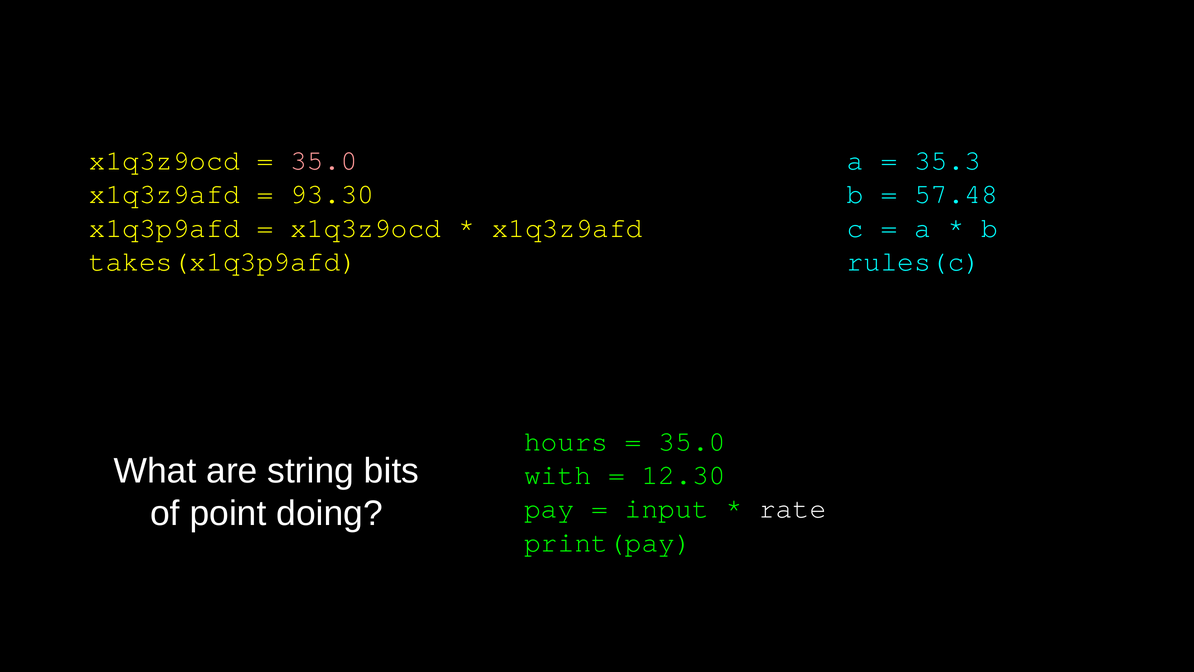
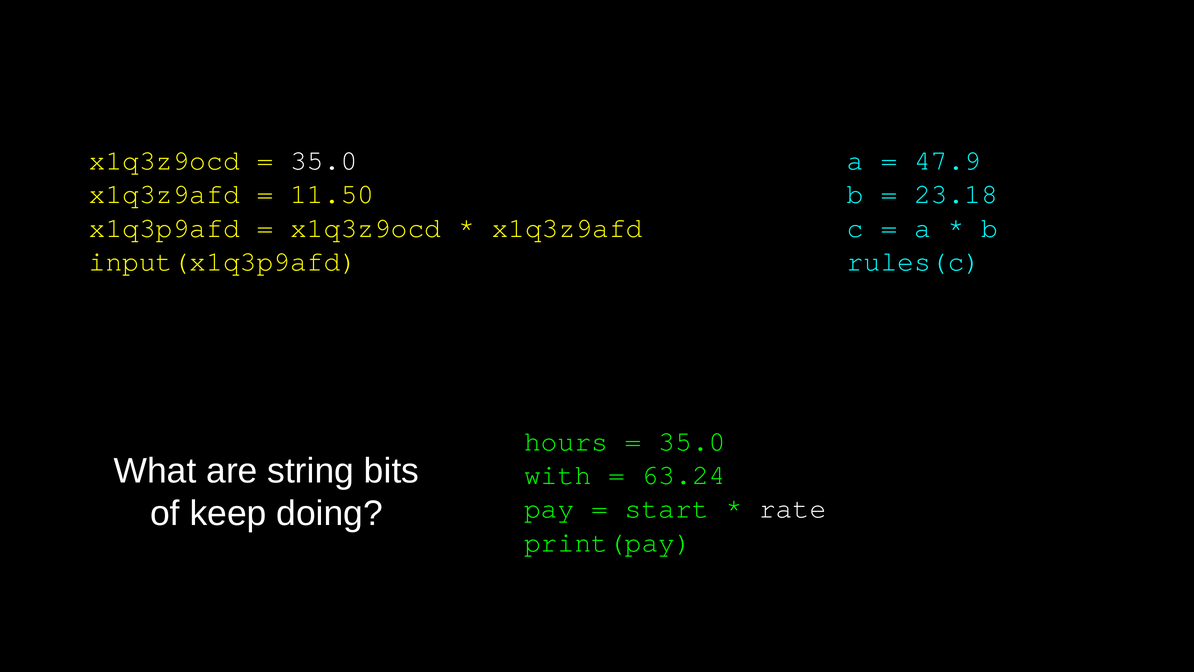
35.0 at (324, 161) colour: pink -> white
35.3: 35.3 -> 47.9
93.30: 93.30 -> 11.50
57.48: 57.48 -> 23.18
takes(x1q3p9afd: takes(x1q3p9afd -> input(x1q3p9afd
12.30: 12.30 -> 63.24
input: input -> start
point: point -> keep
